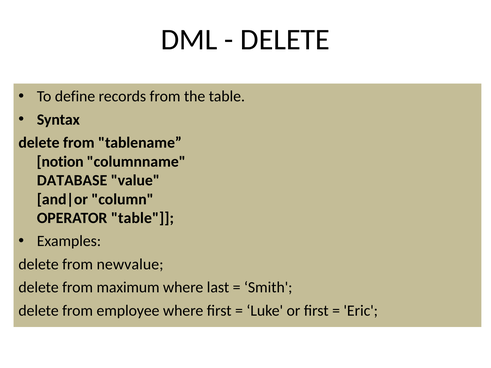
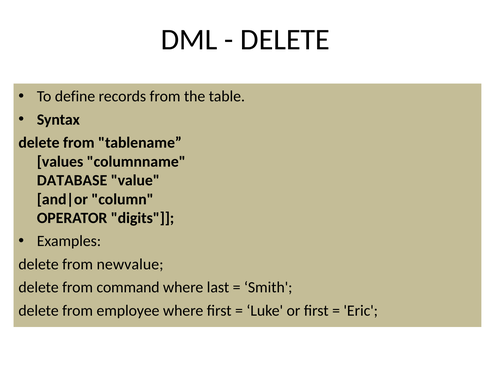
notion: notion -> values
OPERATOR table: table -> digits
maximum: maximum -> command
